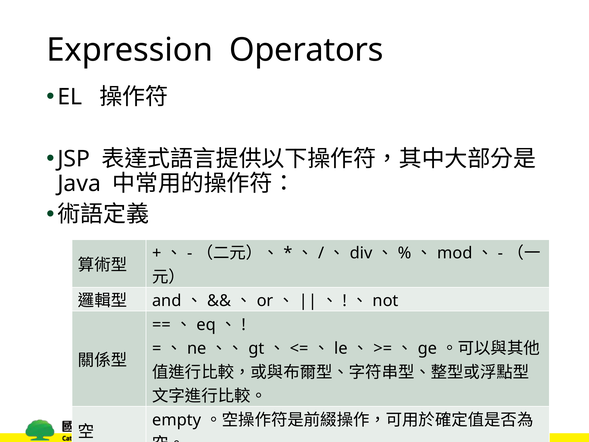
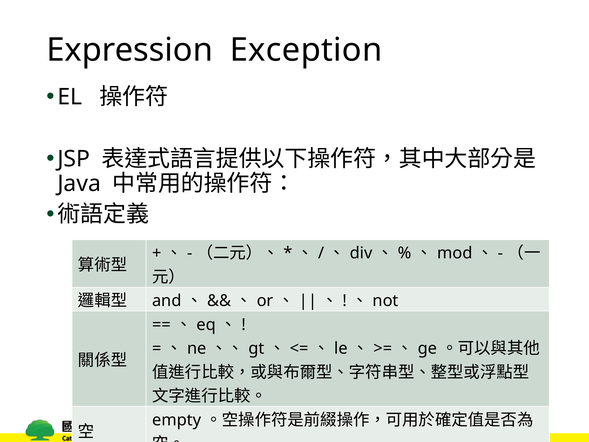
Operators: Operators -> Exception
